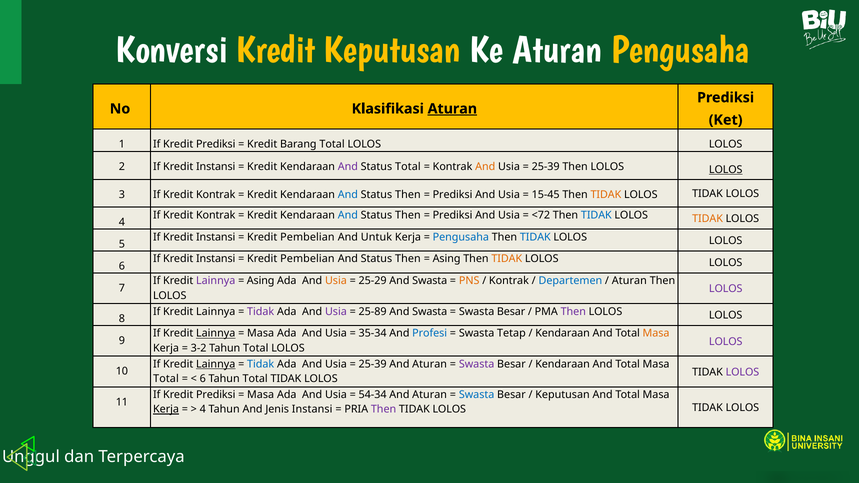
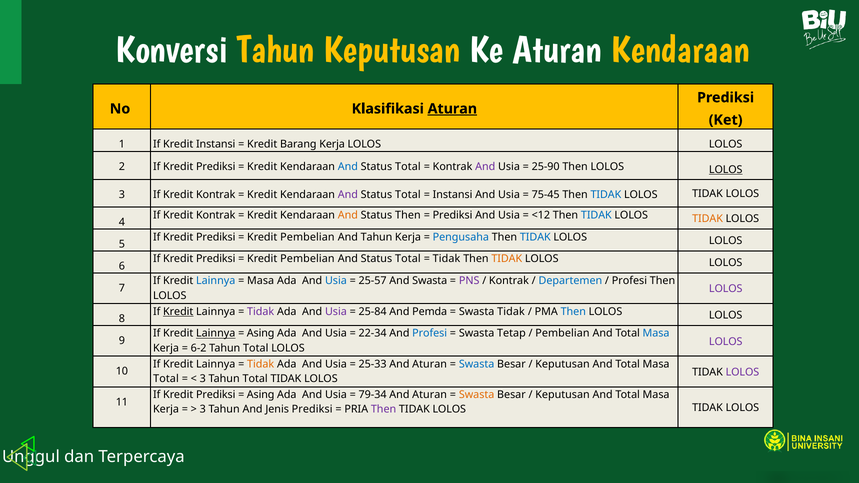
Konversi Kredit: Kredit -> Tahun
Aturan Pengusaha: Pengusaha -> Kendaraan
1 If Kredit Prediksi: Prediksi -> Instansi
Barang Total: Total -> Kerja
2 If Kredit Instansi: Instansi -> Prediksi
And at (348, 167) colour: purple -> blue
And at (485, 167) colour: orange -> purple
25-39 at (546, 167): 25-39 -> 25-90
And at (348, 195) colour: blue -> purple
Then at (408, 195): Then -> Total
Prediksi at (453, 195): Prediksi -> Instansi
15-45: 15-45 -> 75-45
TIDAK at (606, 195) colour: orange -> blue
And at (348, 215) colour: blue -> orange
<72: <72 -> <12
Instansi at (216, 237): Instansi -> Prediksi
And Untuk: Untuk -> Tahun
Instansi at (216, 259): Instansi -> Prediksi
Then at (408, 259): Then -> Total
Asing at (447, 259): Asing -> Tidak
Lainnya at (216, 281) colour: purple -> blue
Asing at (261, 281): Asing -> Masa
Usia at (336, 281) colour: orange -> blue
25-29: 25-29 -> 25-57
PNS colour: orange -> purple
Aturan at (629, 281): Aturan -> Profesi
Kredit at (178, 312) underline: none -> present
25-89: 25-89 -> 25-84
Swasta at (430, 312): Swasta -> Pemda
Besar at (511, 312): Besar -> Tidak
Then at (573, 312) colour: purple -> blue
Masa at (261, 334): Masa -> Asing
35-34: 35-34 -> 22-34
Kendaraan at (563, 334): Kendaraan -> Pembelian
Masa at (656, 334) colour: orange -> blue
3-2: 3-2 -> 6-2
Lainnya at (216, 364) underline: present -> none
Tidak at (261, 364) colour: blue -> orange
25-39 at (373, 364): 25-39 -> 25-33
Swasta at (477, 364) colour: purple -> blue
Kendaraan at (563, 364): Kendaraan -> Keputusan
6 at (203, 379): 6 -> 3
Masa at (261, 395): Masa -> Asing
54-34: 54-34 -> 79-34
Swasta at (477, 395) colour: blue -> orange
Kerja at (166, 409) underline: present -> none
4 at (203, 409): 4 -> 3
Jenis Instansi: Instansi -> Prediksi
